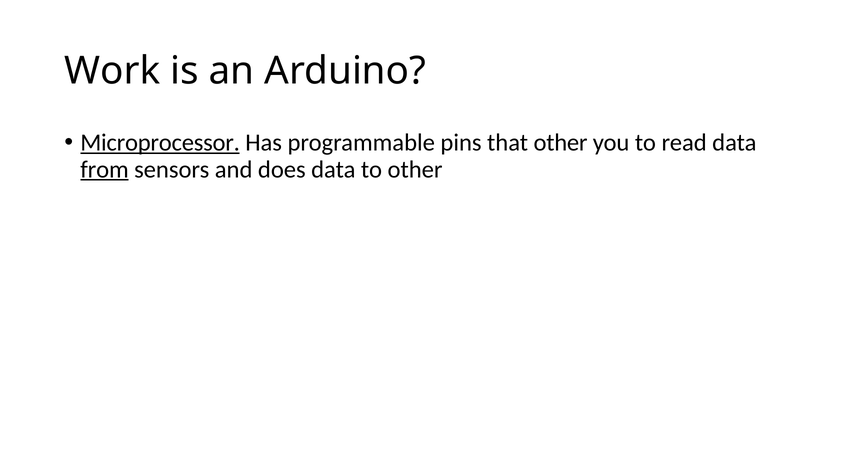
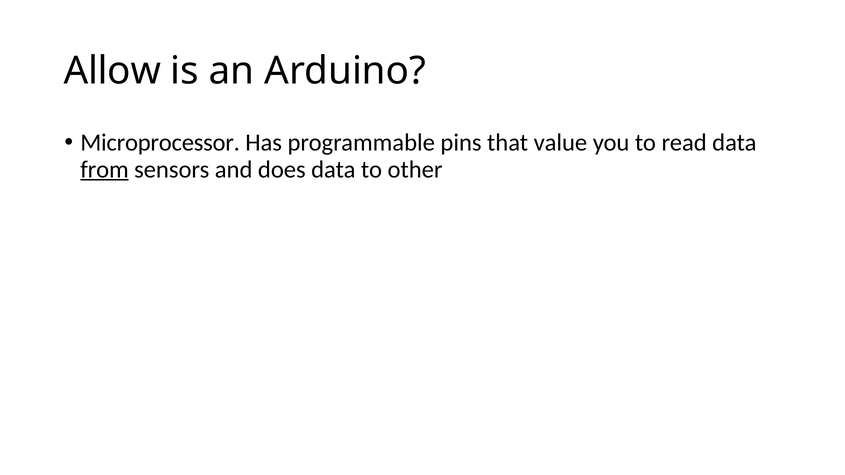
Work: Work -> Allow
Microprocessor underline: present -> none
that other: other -> value
